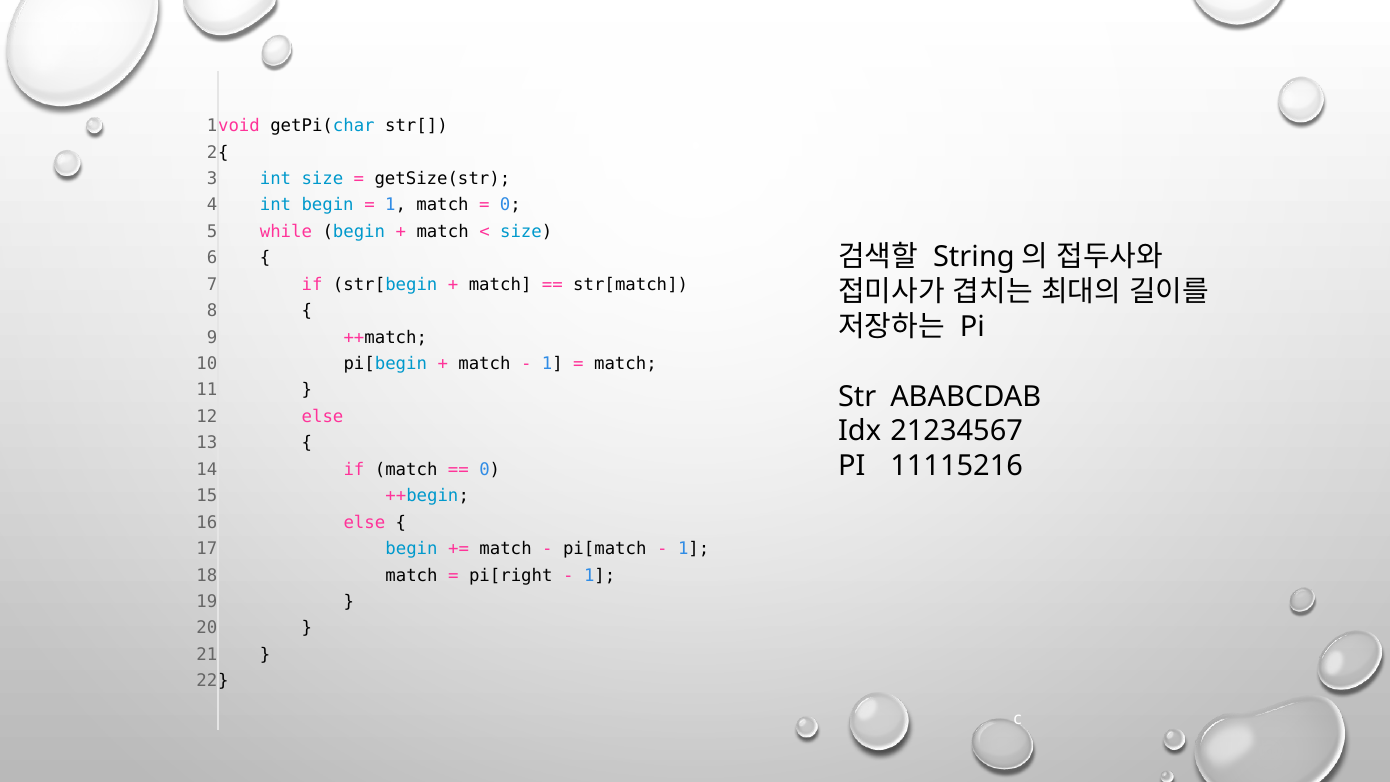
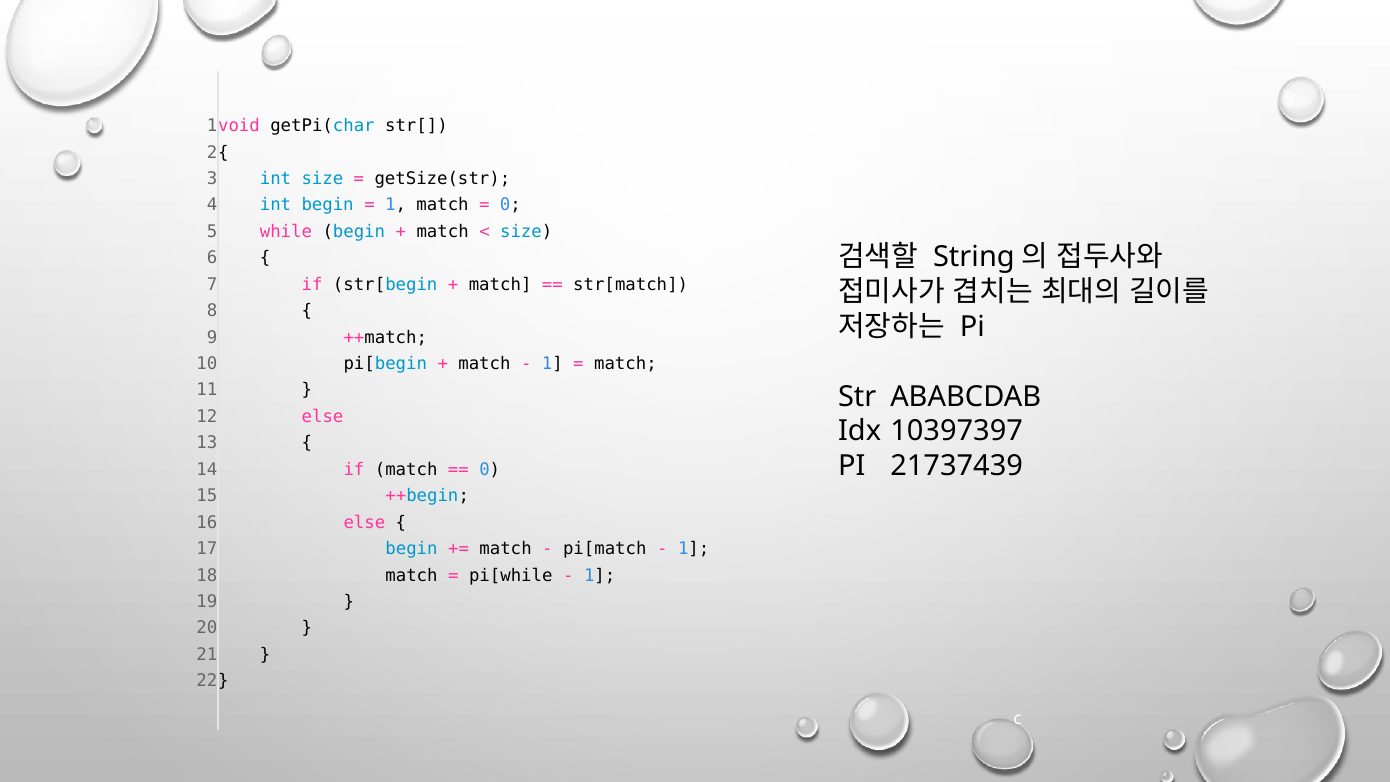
21234567: 21234567 -> 10397397
11115216: 11115216 -> 21737439
pi[right: pi[right -> pi[while
